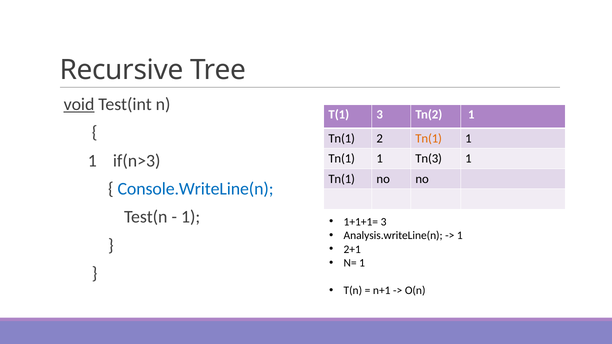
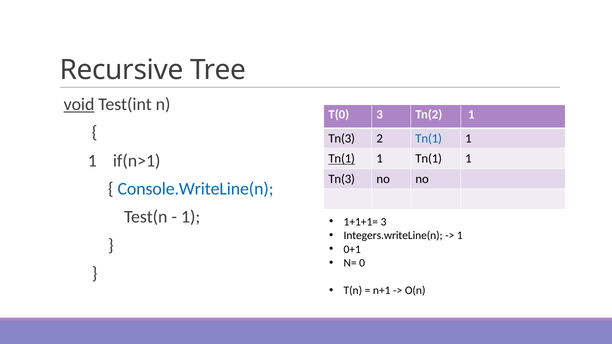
T(1: T(1 -> T(0
Tn(1 at (342, 139): Tn(1 -> Tn(3
Tn(1 at (429, 139) colour: orange -> blue
if(n>3: if(n>3 -> if(n>1
Tn(1 at (342, 159) underline: none -> present
Tn(3 at (429, 159): Tn(3 -> Tn(1
Tn(1 at (342, 179): Tn(1 -> Tn(3
Analysis.writeLine(n: Analysis.writeLine(n -> Integers.writeLine(n
2+1: 2+1 -> 0+1
N= 1: 1 -> 0
